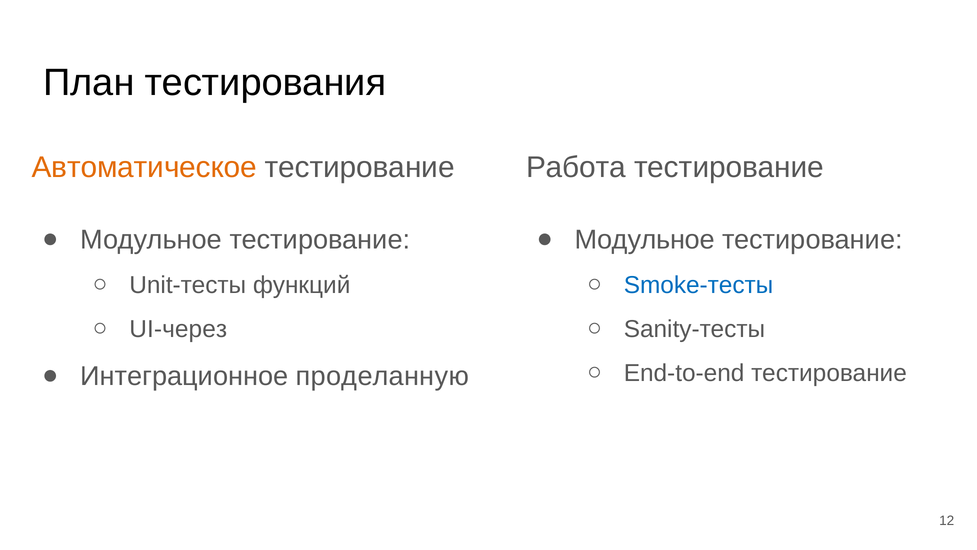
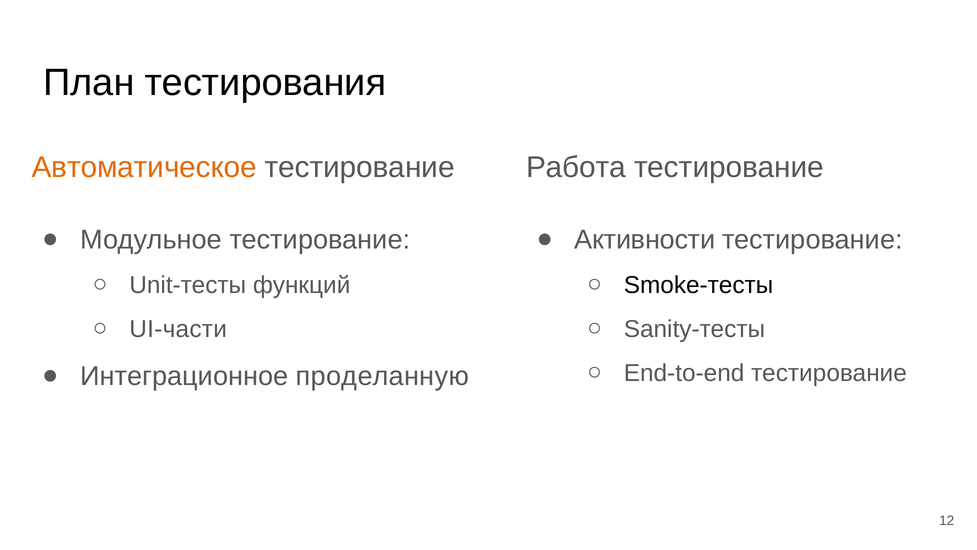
Модульное at (645, 239): Модульное -> Активности
Smoke-тесты colour: blue -> black
UI-через: UI-через -> UI-части
